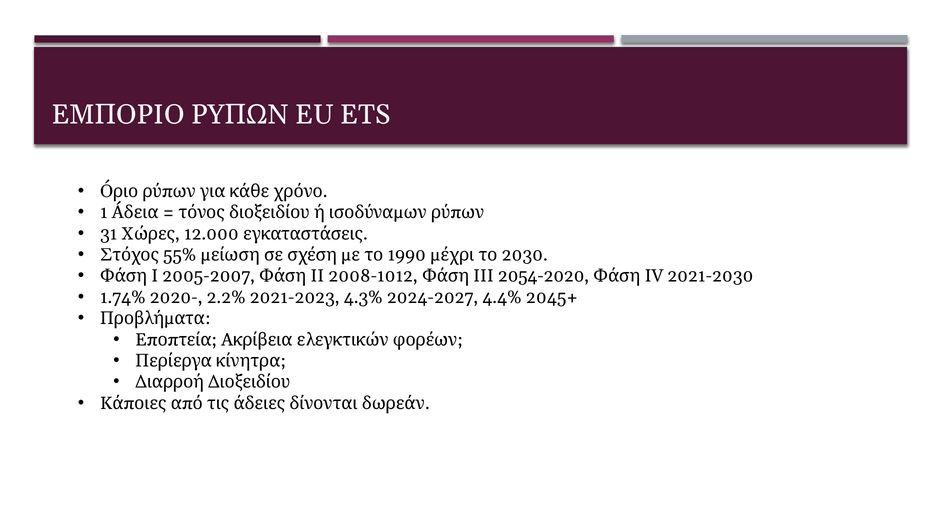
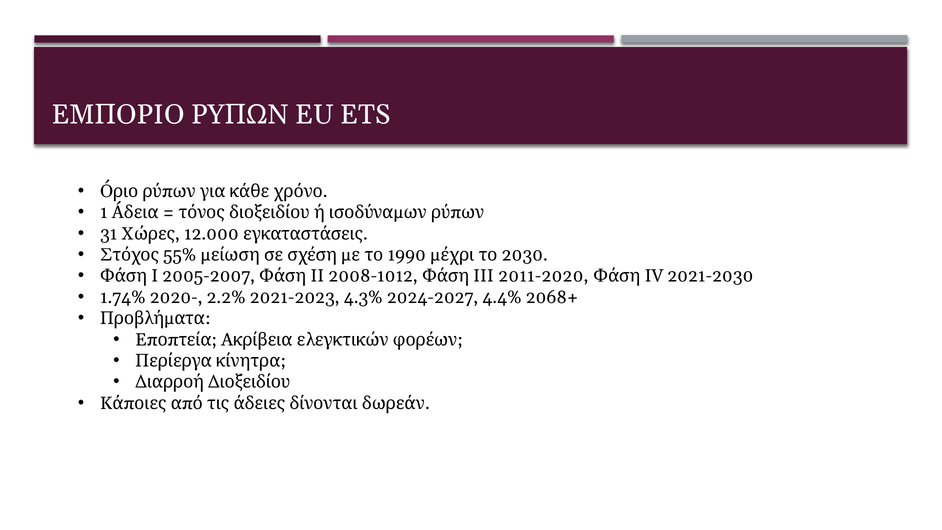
2054-2020: 2054-2020 -> 2011-2020
2045+: 2045+ -> 2068+
